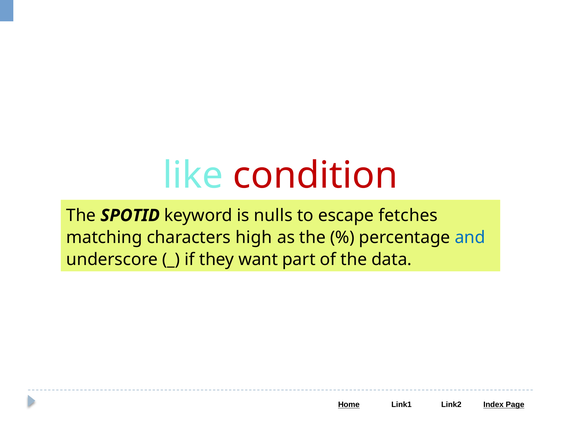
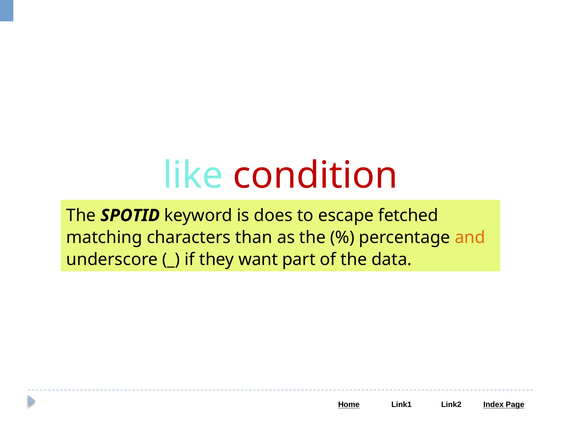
nulls: nulls -> does
fetches: fetches -> fetched
high: high -> than
and colour: blue -> orange
